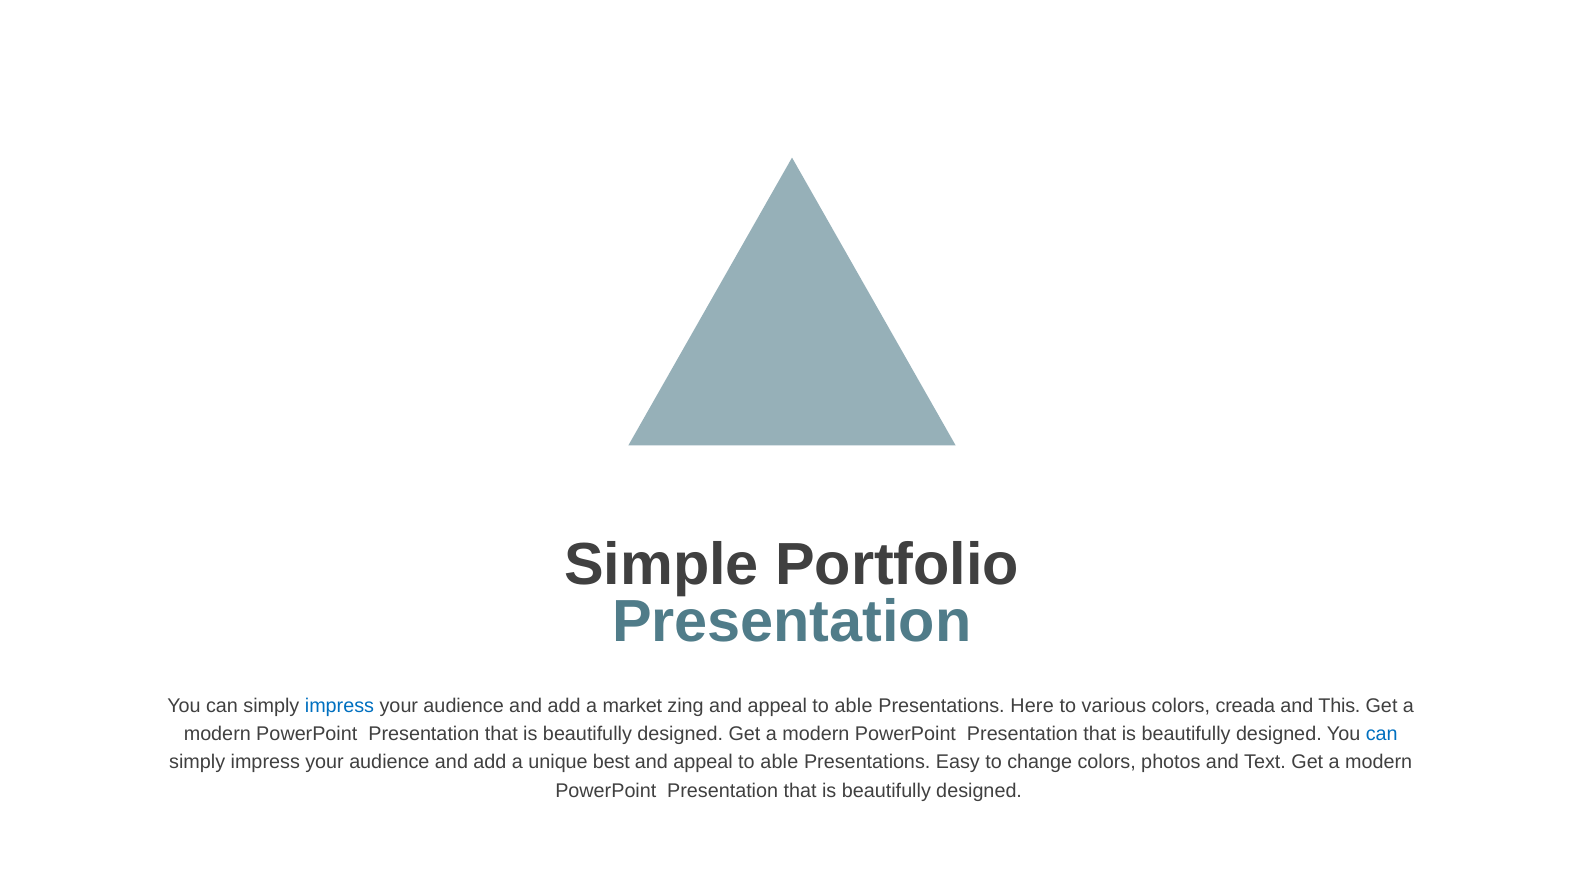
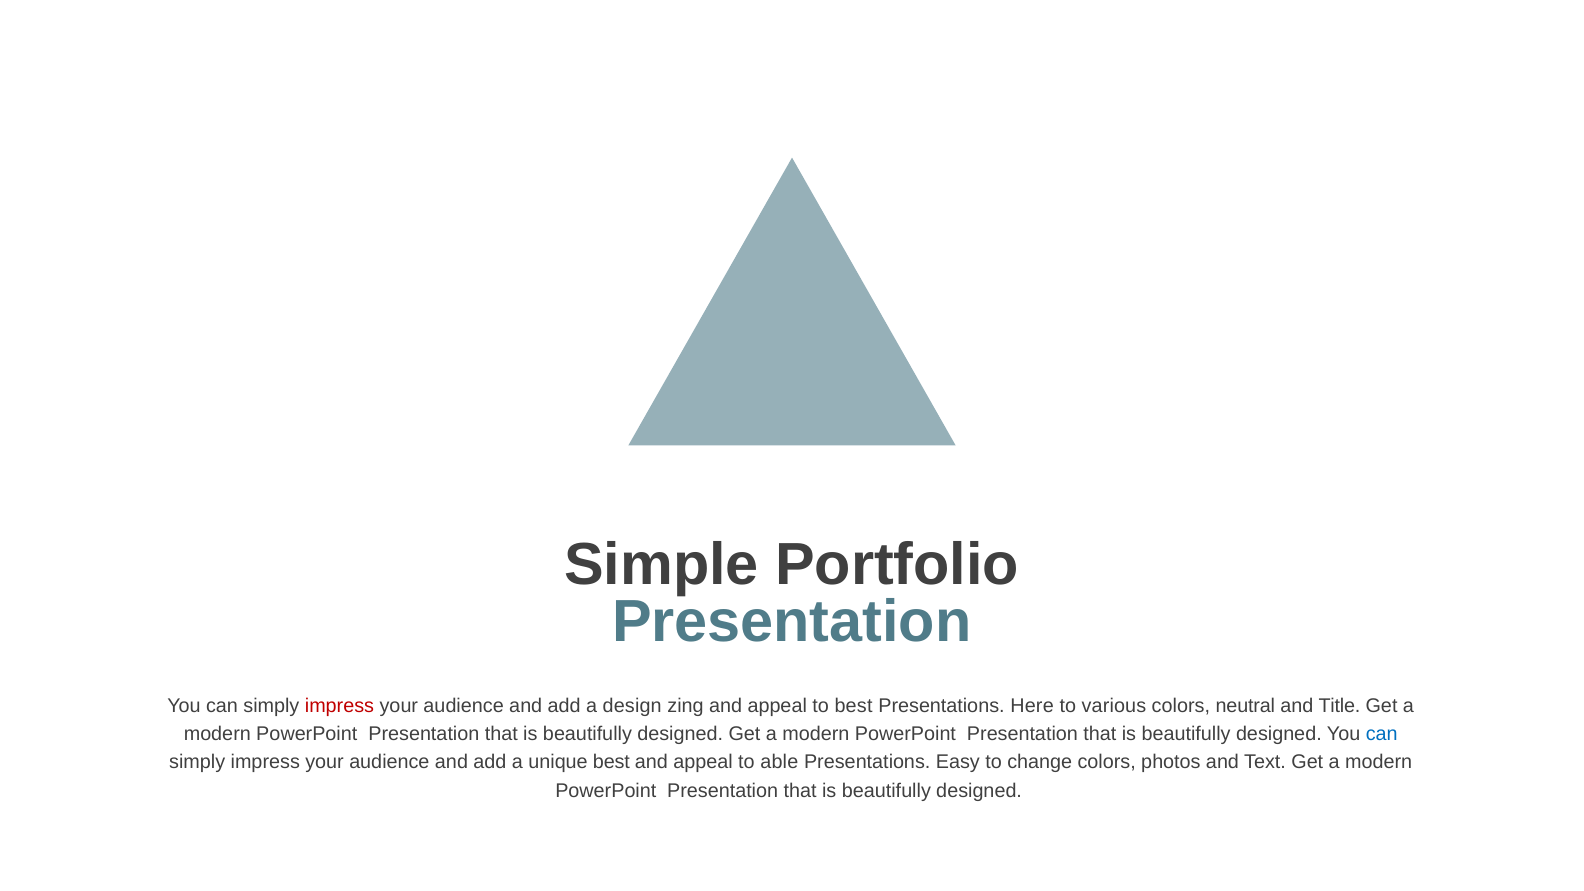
impress at (339, 705) colour: blue -> red
market: market -> design
able at (854, 705): able -> best
creada: creada -> neutral
This: This -> Title
